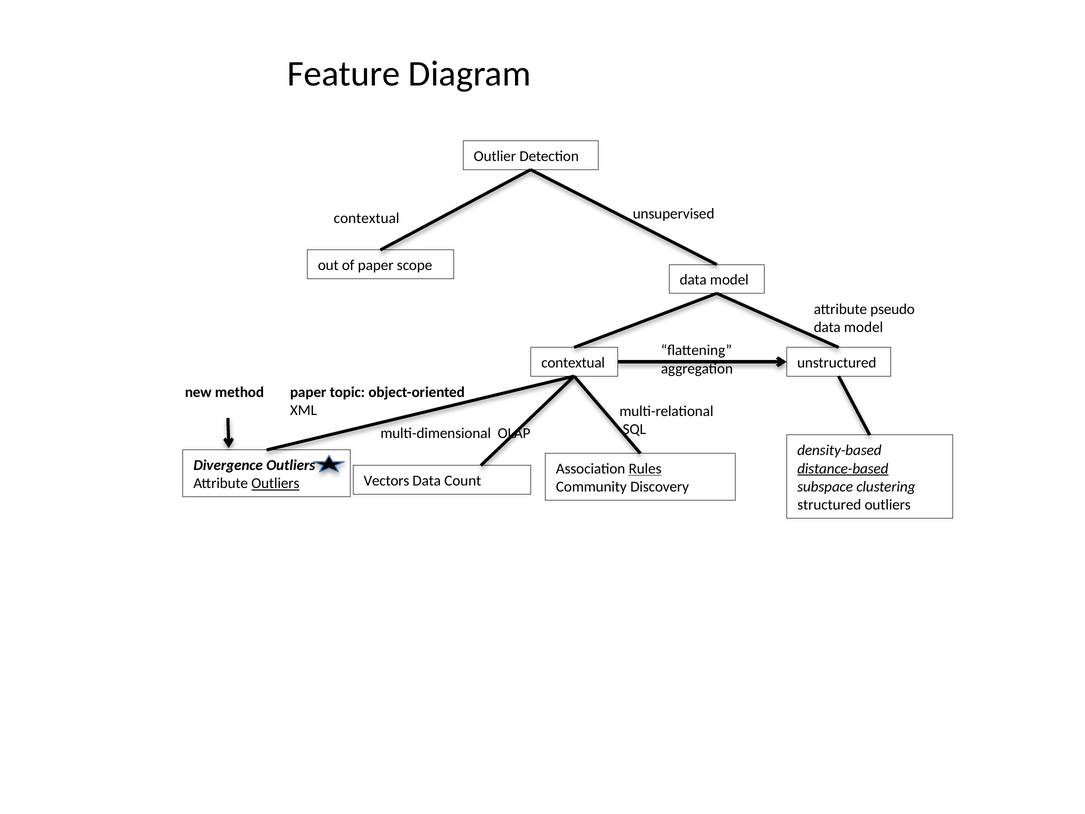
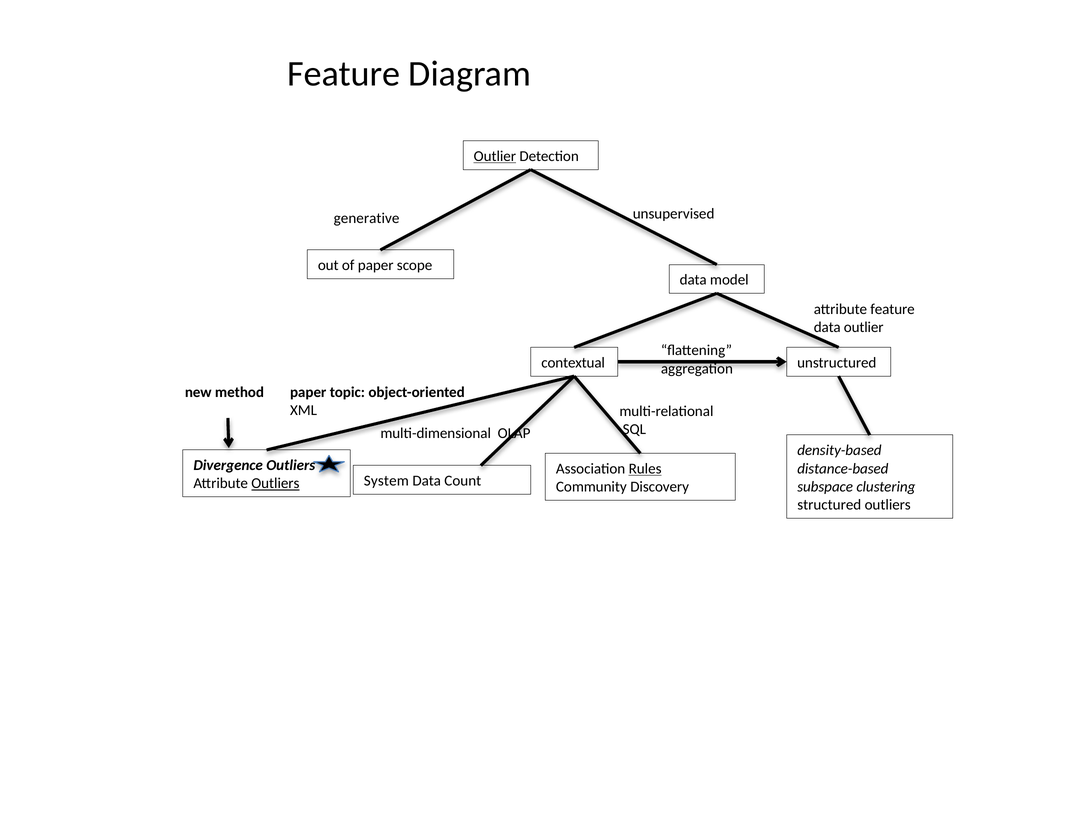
Outlier at (495, 156) underline: none -> present
contextual at (367, 218): contextual -> generative
pseudo at (893, 309): pseudo -> feature
model at (864, 327): model -> outlier
distance-based underline: present -> none
Vectors: Vectors -> System
